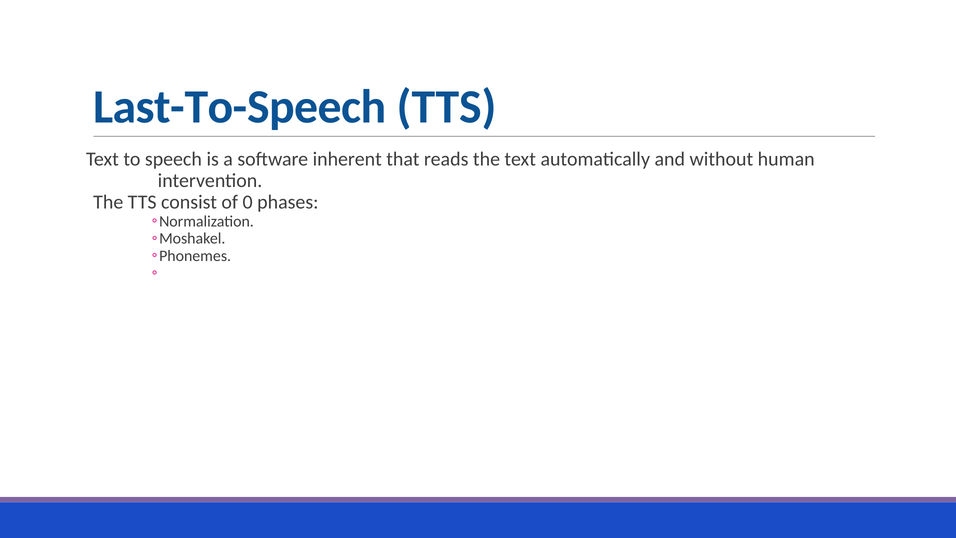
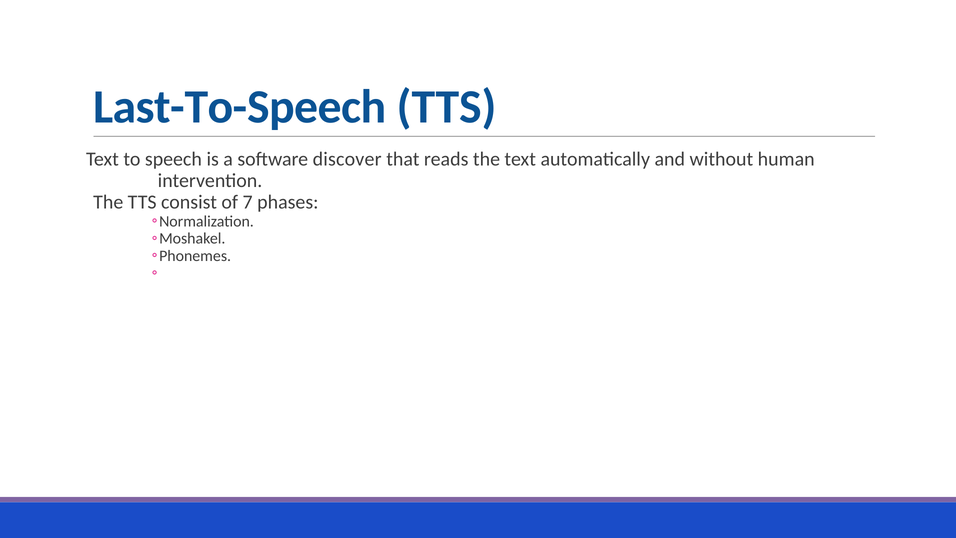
inherent: inherent -> discover
0: 0 -> 7
